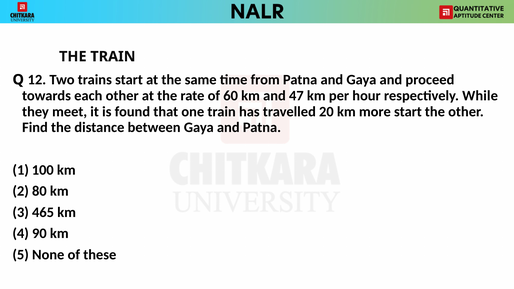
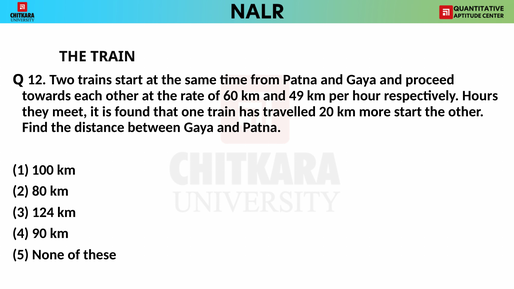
47: 47 -> 49
While: While -> Hours
465: 465 -> 124
